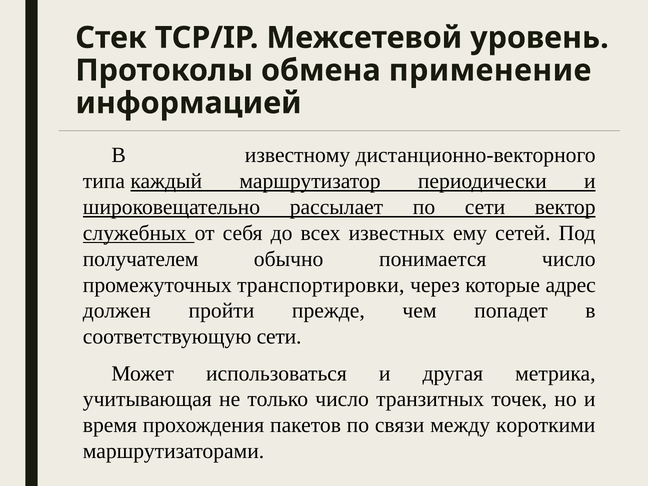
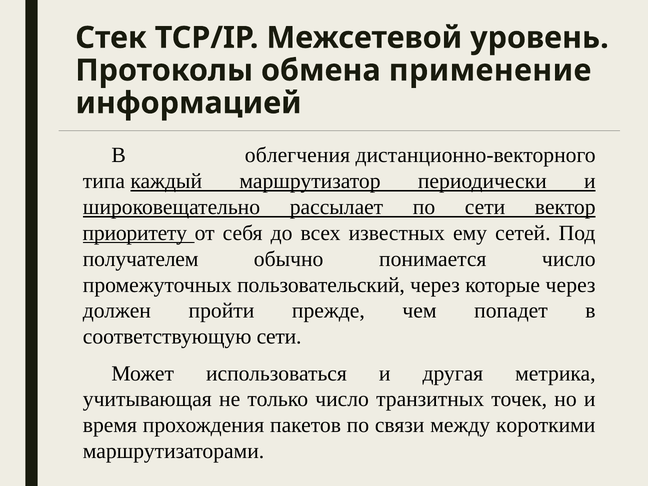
известному: известному -> облегчения
служебных: служебных -> приоритету
транспортировки: транспортировки -> пользовательский
которые адрес: адрес -> через
